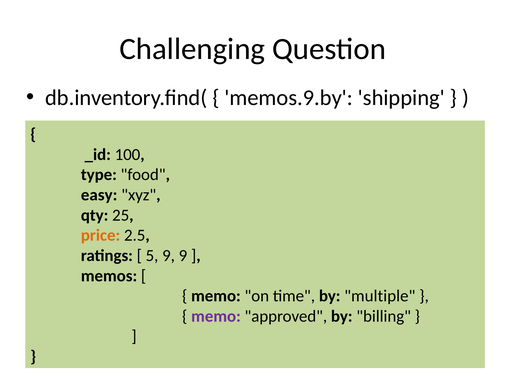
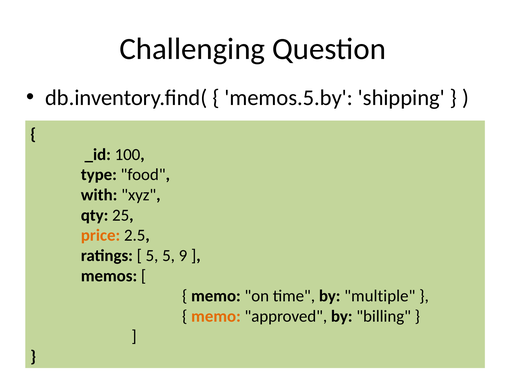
memos.9.by: memos.9.by -> memos.5.by
easy: easy -> with
5 9: 9 -> 5
memo at (216, 317) colour: purple -> orange
